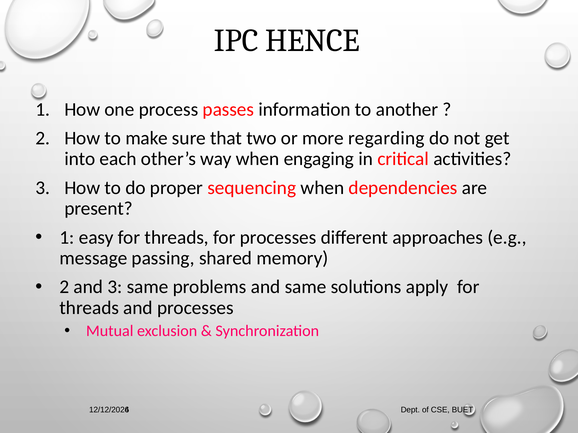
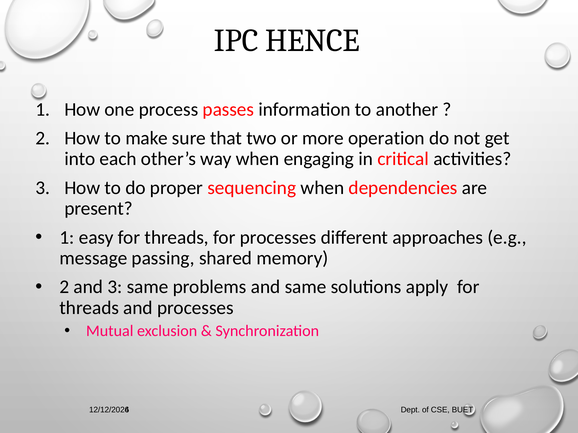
regarding: regarding -> operation
